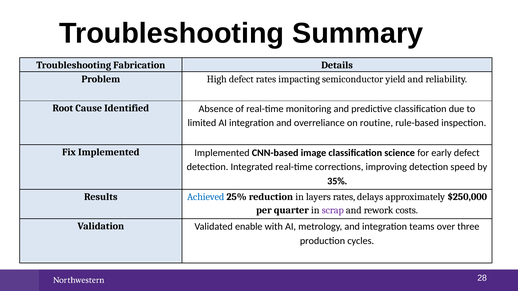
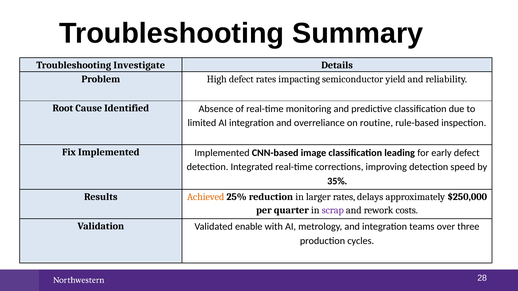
Fabrication: Fabrication -> Investigate
science: science -> leading
Achieved colour: blue -> orange
layers: layers -> larger
